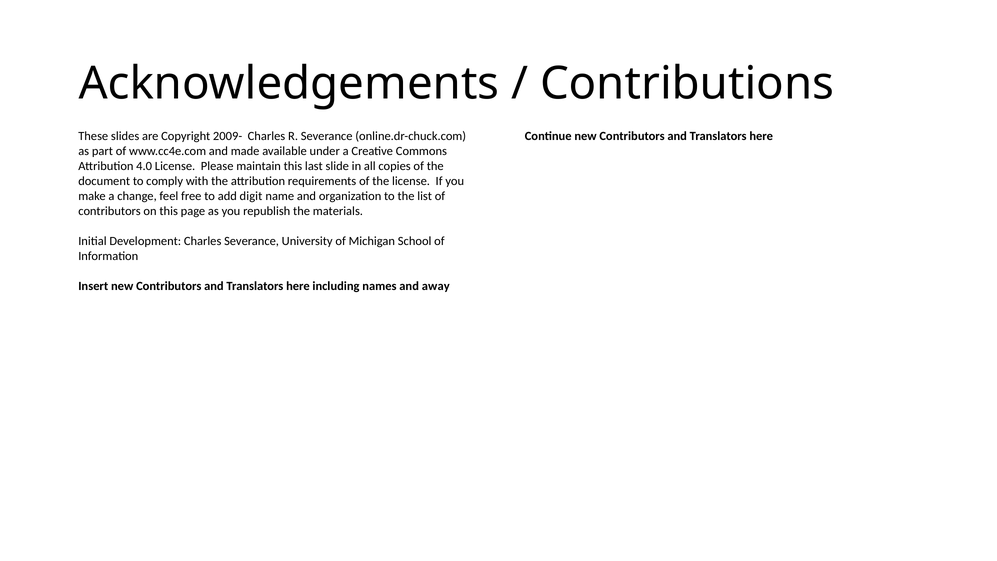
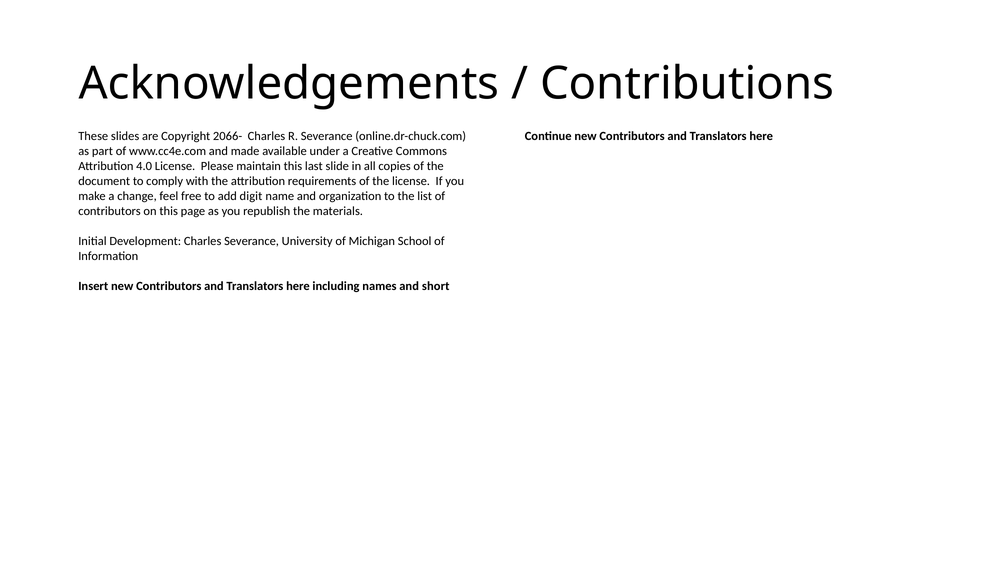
2009-: 2009- -> 2066-
away: away -> short
